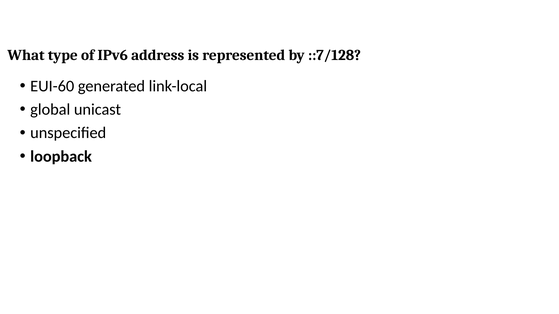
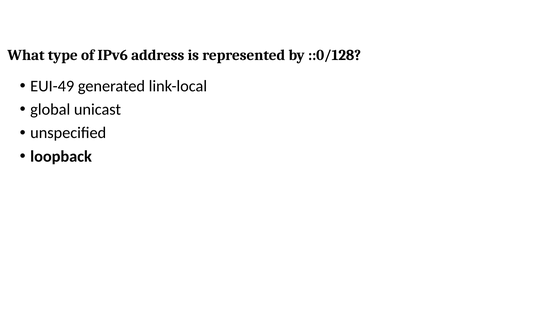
::7/128: ::7/128 -> ::0/128
EUI-60: EUI-60 -> EUI-49
